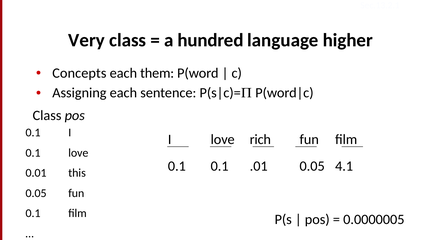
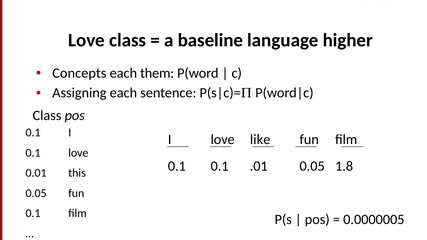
Very at (87, 40): Very -> Love
hundred: hundred -> baseline
rich: rich -> like
4.1: 4.1 -> 1.8
